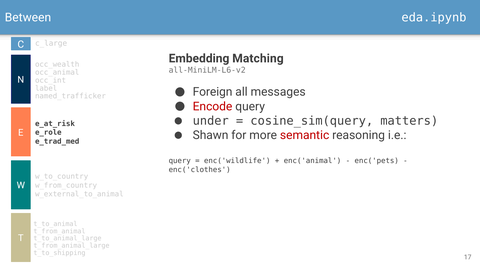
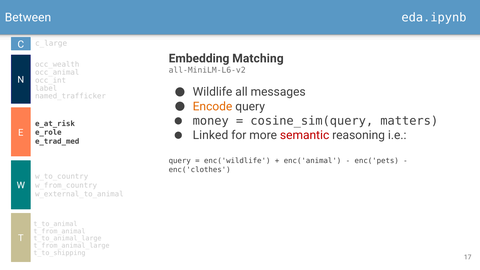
Foreign: Foreign -> Wildlife
Encode colour: red -> orange
under: under -> money
Shawn: Shawn -> Linked
